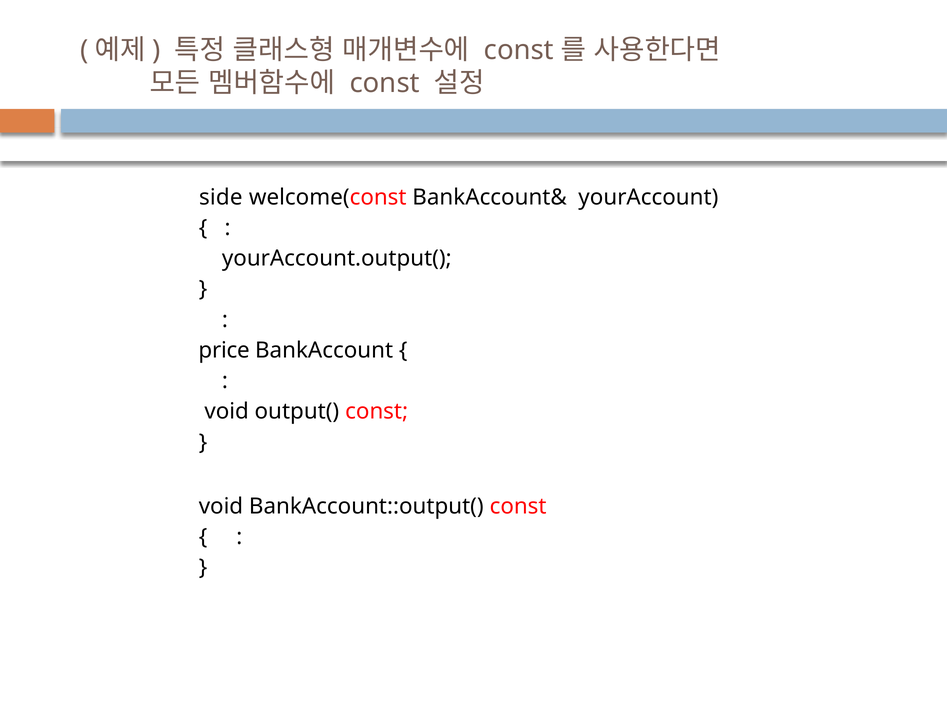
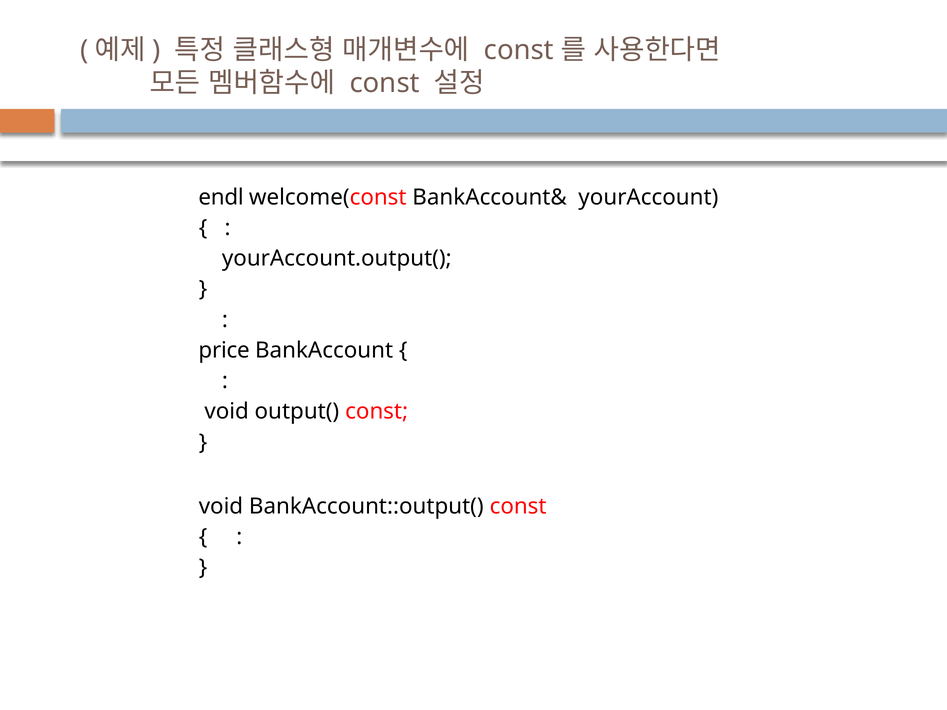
side: side -> endl
